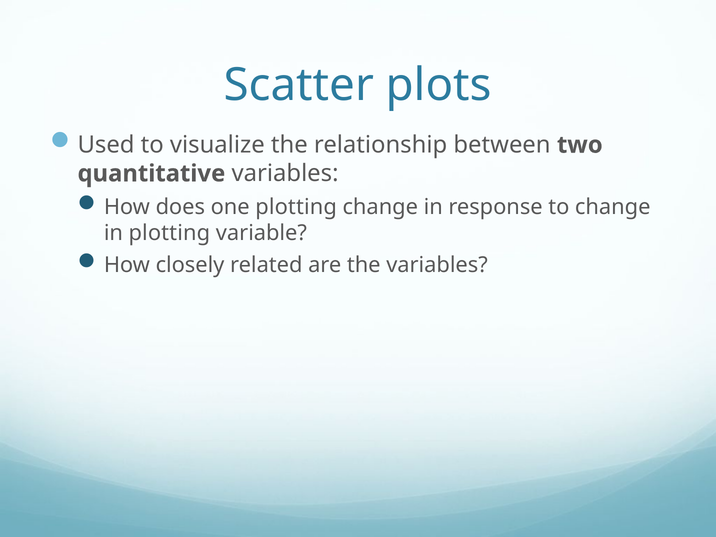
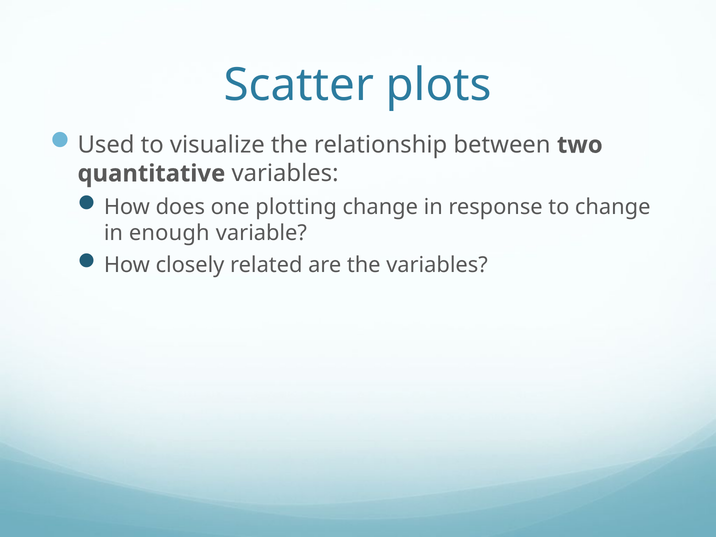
in plotting: plotting -> enough
